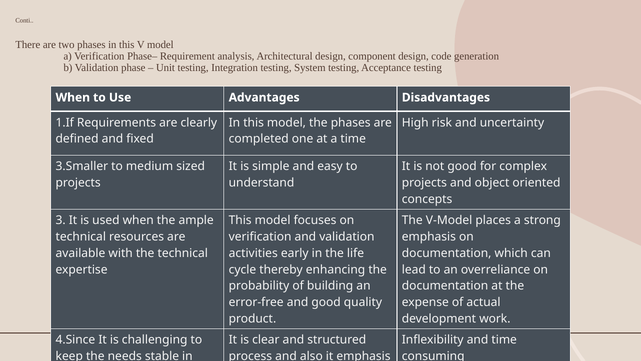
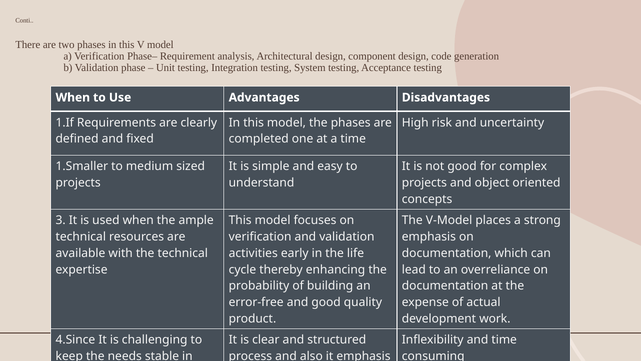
3.Smaller: 3.Smaller -> 1.Smaller
